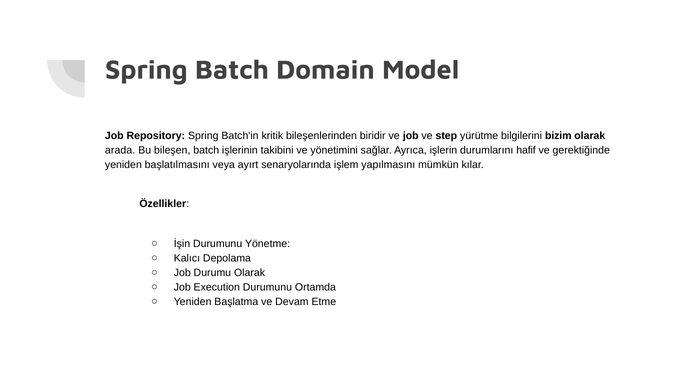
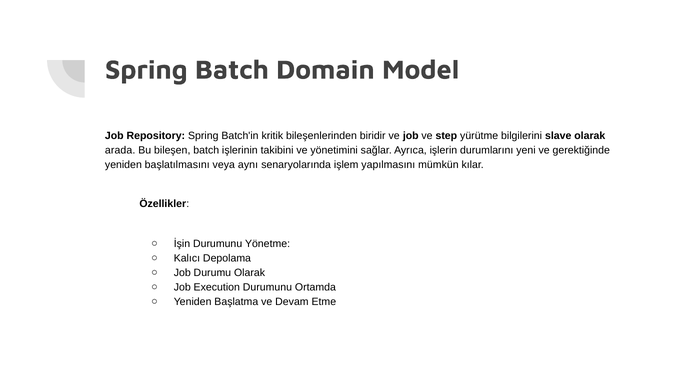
bizim: bizim -> slave
hafif: hafif -> yeni
ayırt: ayırt -> aynı
